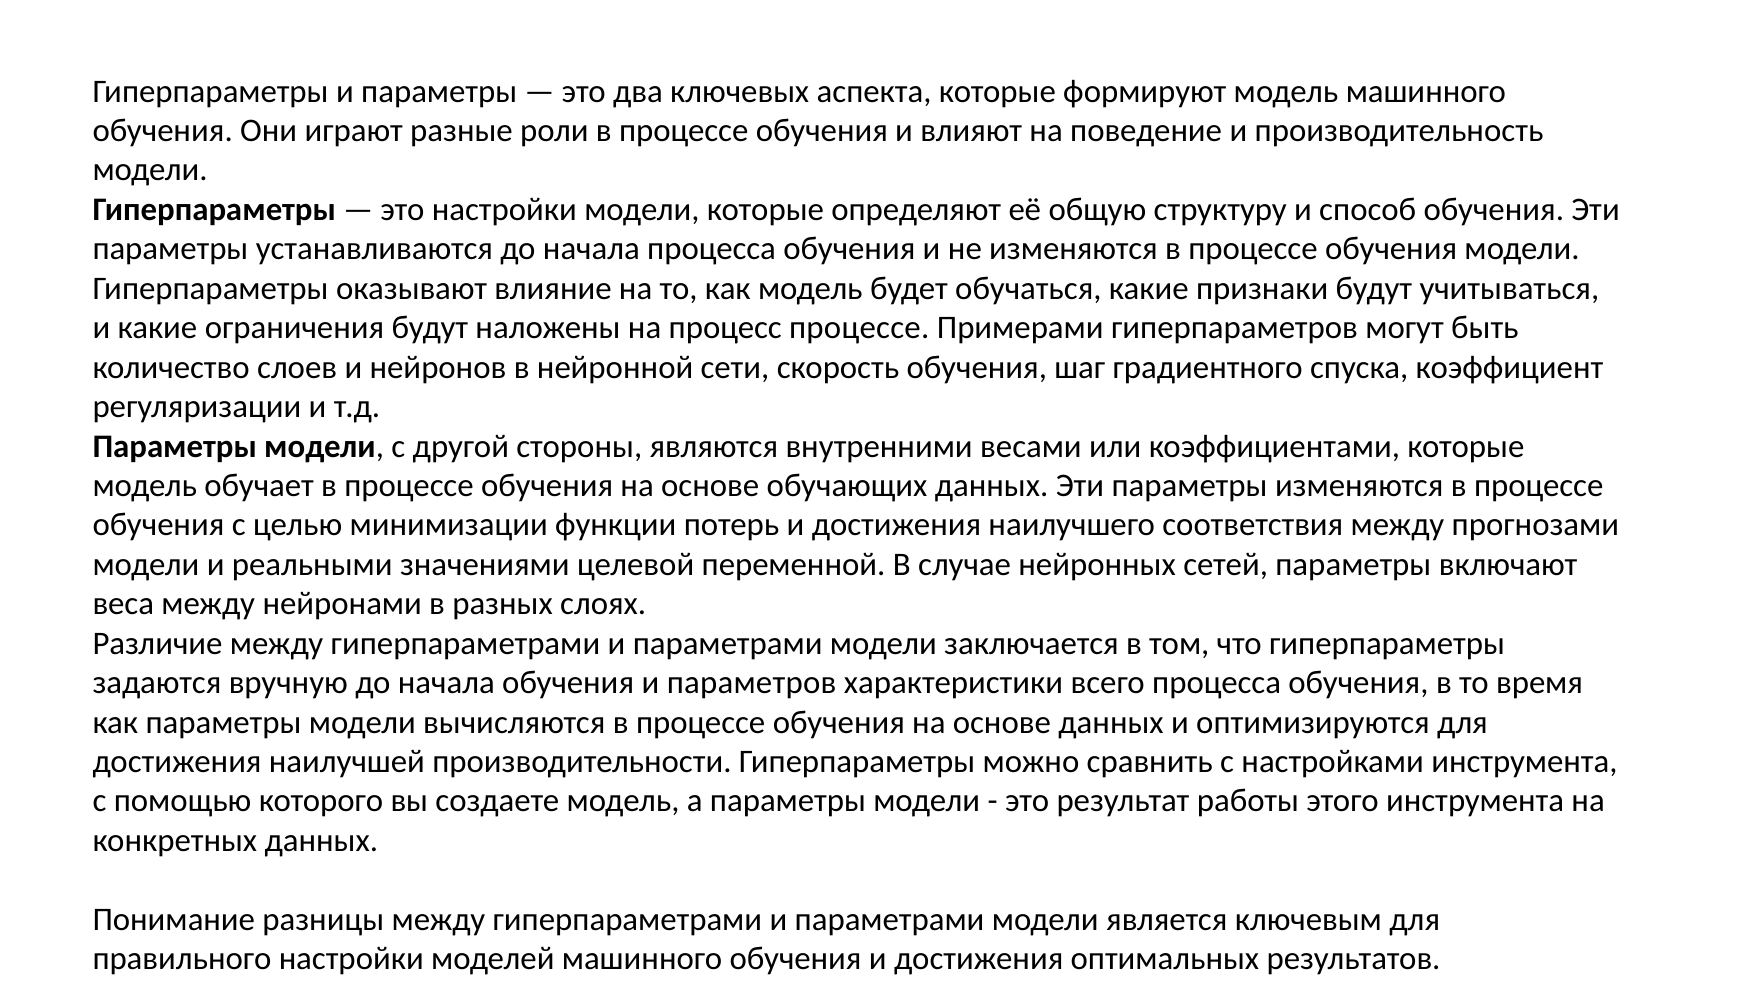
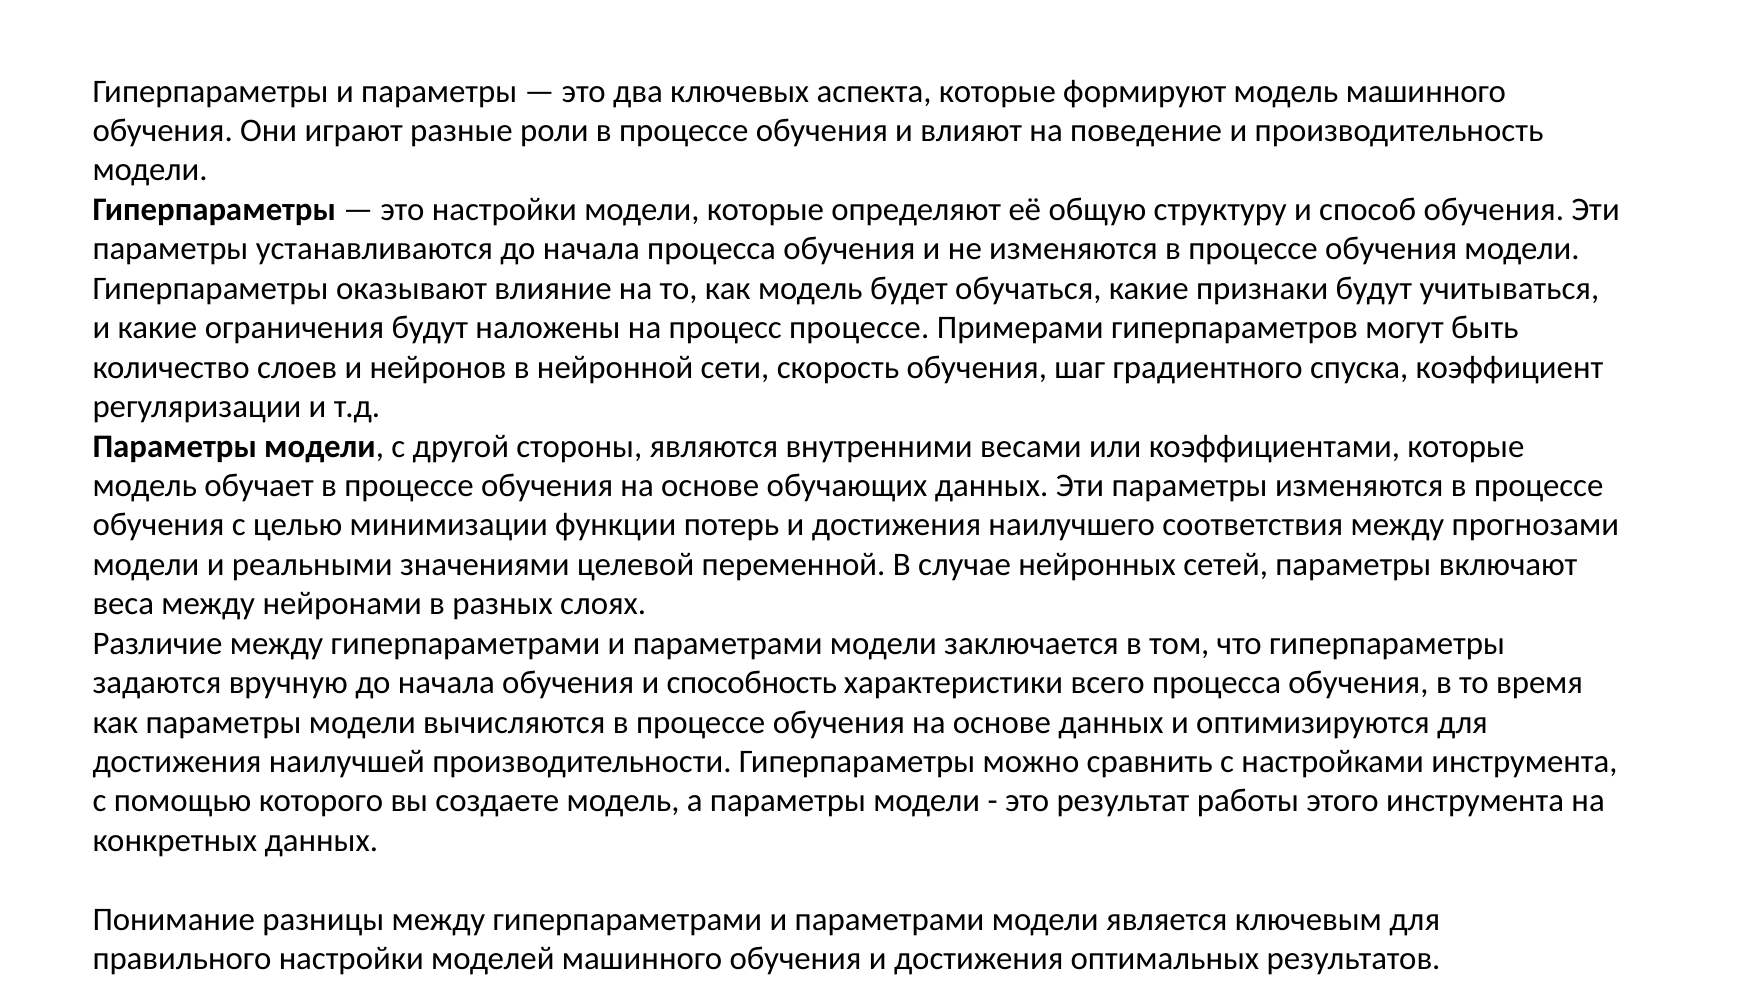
параметров: параметров -> способность
